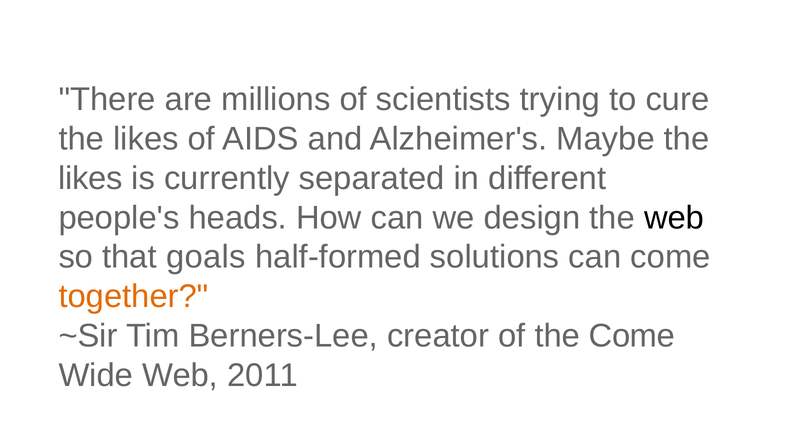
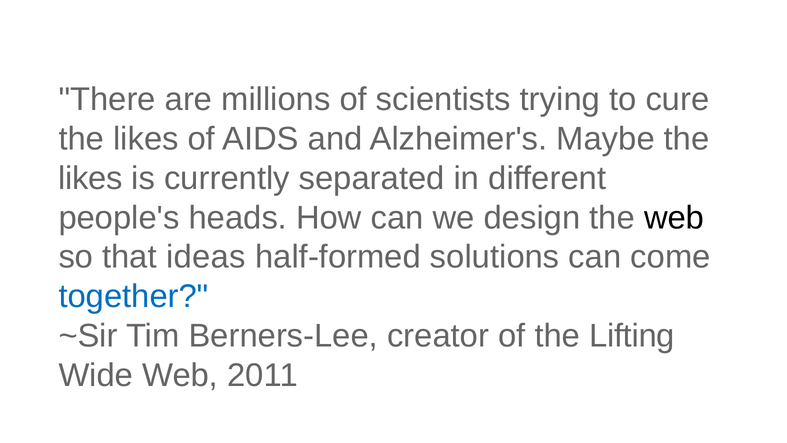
goals: goals -> ideas
together colour: orange -> blue
the Come: Come -> Lifting
